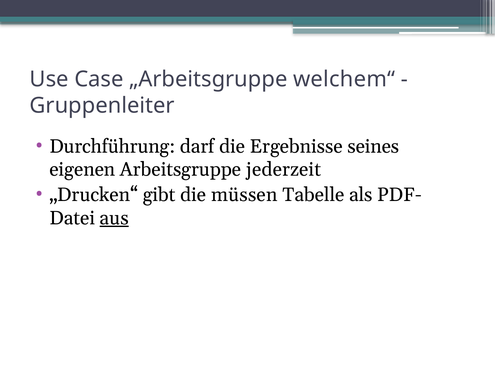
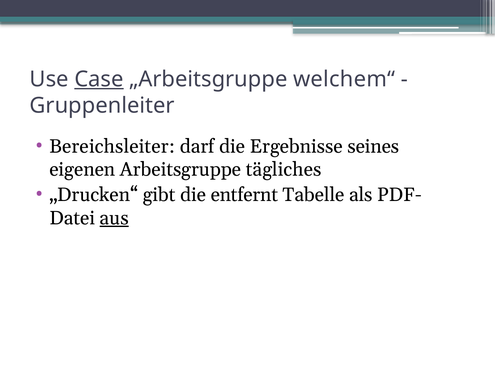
Case underline: none -> present
Durchführung: Durchführung -> Bereichsleiter
jederzeit: jederzeit -> tägliches
müssen: müssen -> entfernt
